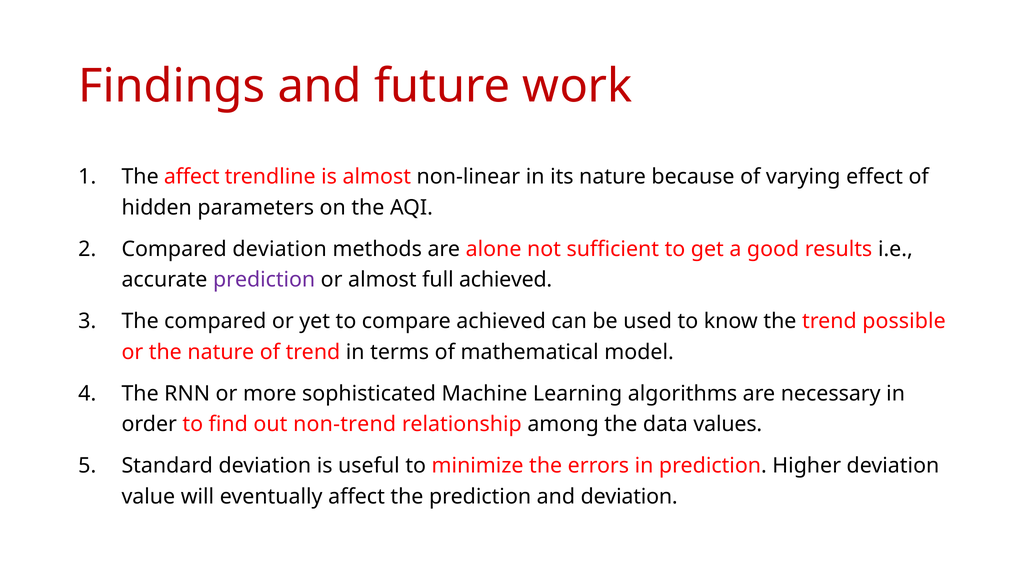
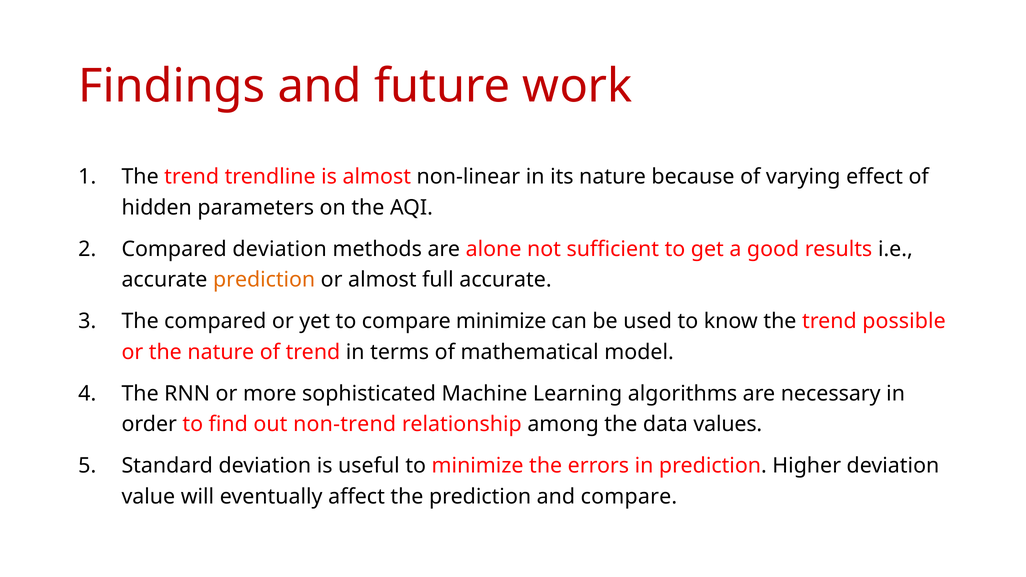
affect at (192, 177): affect -> trend
prediction at (264, 280) colour: purple -> orange
full achieved: achieved -> accurate
compare achieved: achieved -> minimize
and deviation: deviation -> compare
